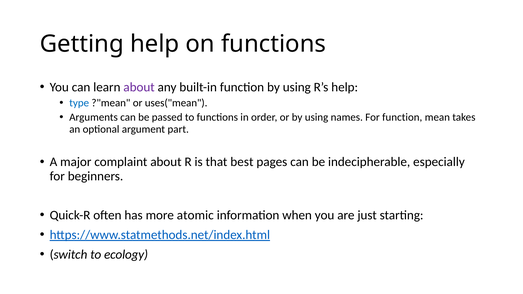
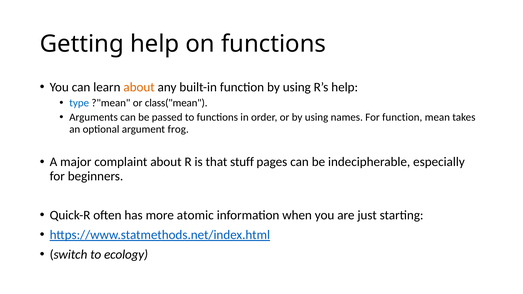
about at (139, 87) colour: purple -> orange
uses("mean: uses("mean -> class("mean
part: part -> frog
best: best -> stuff
